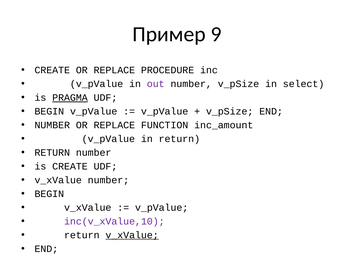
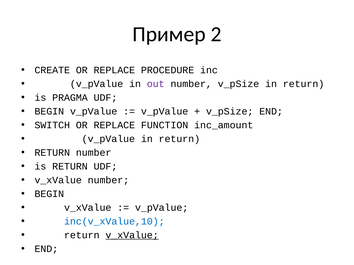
9: 9 -> 2
v_pSize in select: select -> return
PRAGMA underline: present -> none
NUMBER at (52, 125): NUMBER -> SWITCH
is CREATE: CREATE -> RETURN
inc(v_xValue,10 colour: purple -> blue
